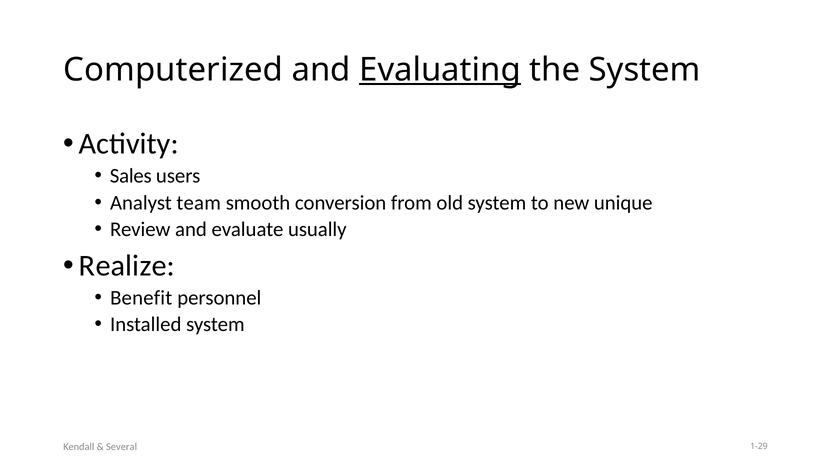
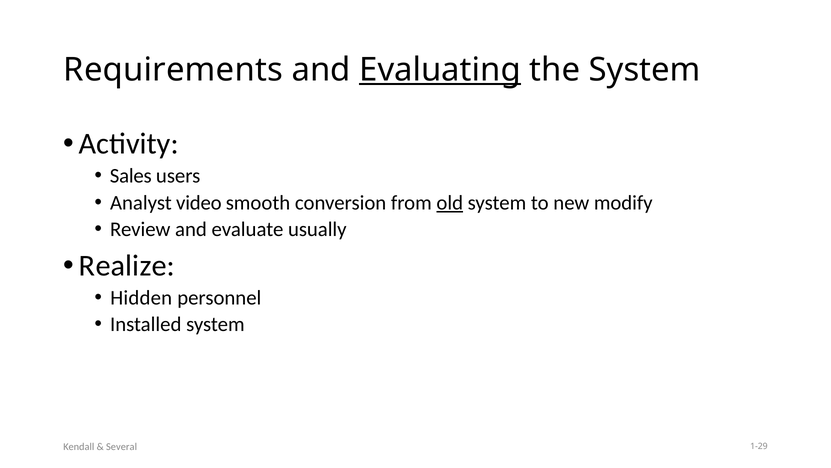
Computerized: Computerized -> Requirements
team: team -> video
old underline: none -> present
unique: unique -> modify
Benefit: Benefit -> Hidden
